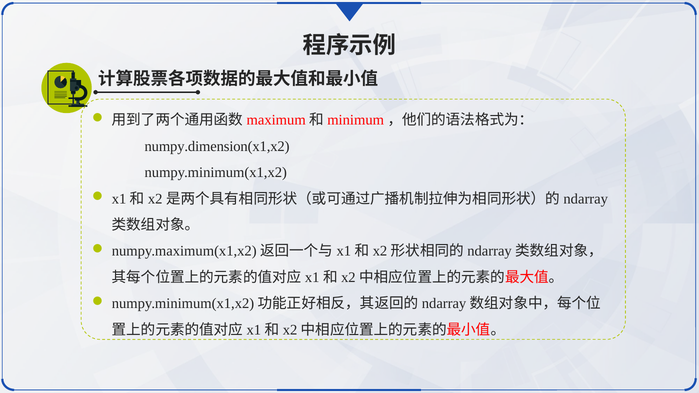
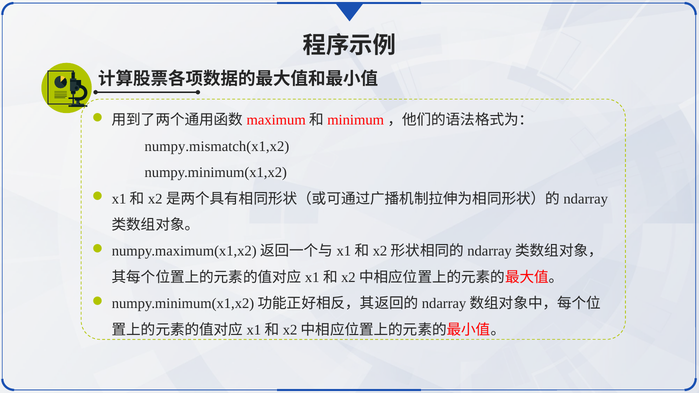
numpy.dimension(x1,x2: numpy.dimension(x1,x2 -> numpy.mismatch(x1,x2
